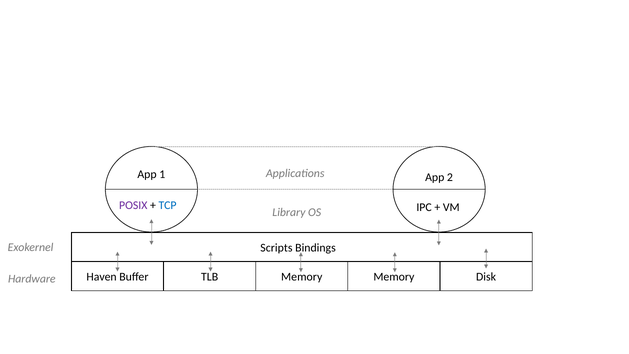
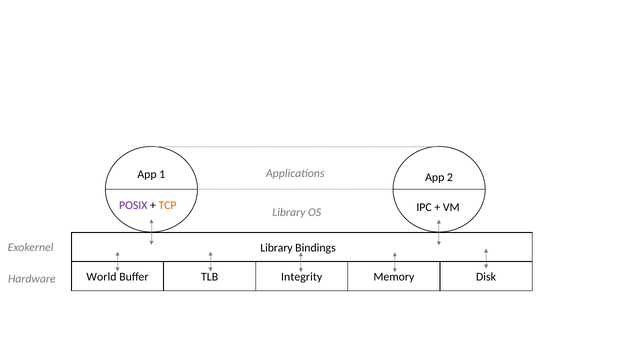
TCP colour: blue -> orange
Scripts at (276, 248): Scripts -> Library
Haven: Haven -> World
TLB Memory: Memory -> Integrity
